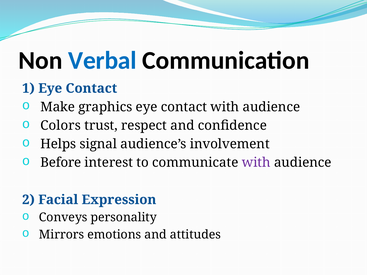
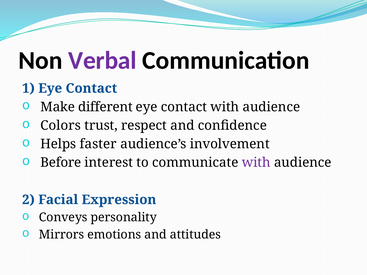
Verbal colour: blue -> purple
graphics: graphics -> different
signal: signal -> faster
